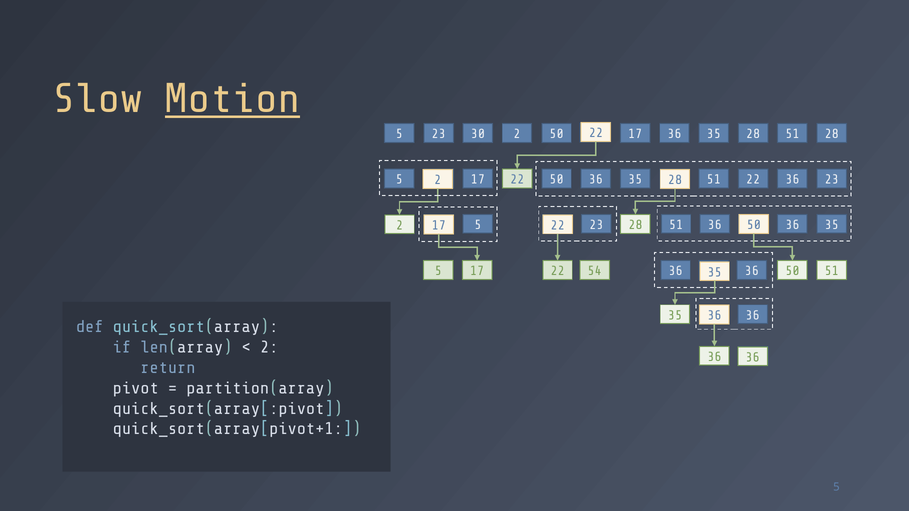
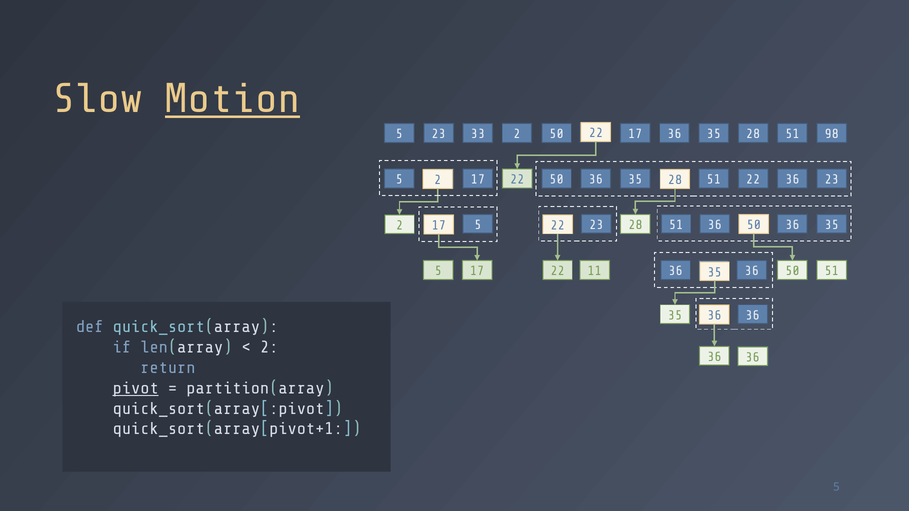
30: 30 -> 33
51 28: 28 -> 98
54: 54 -> 11
pivot underline: none -> present
